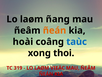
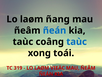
ñeán at (55, 30) colour: orange -> blue
hoài at (23, 42): hoài -> taùc
thoi: thoi -> toái
